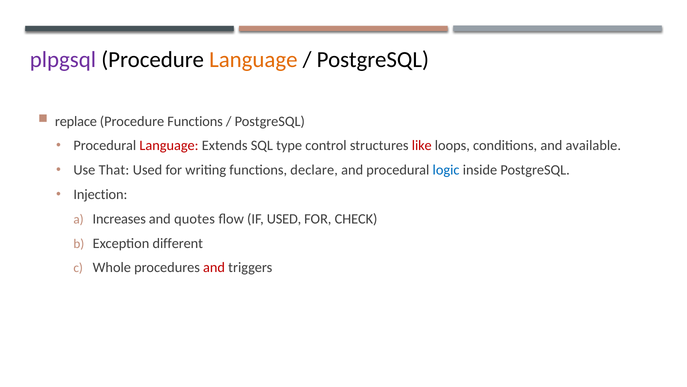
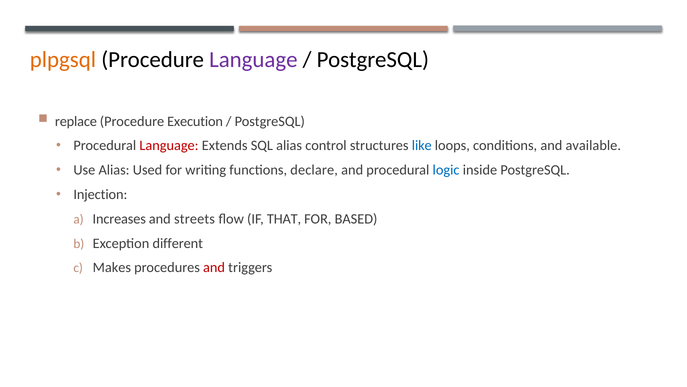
plpgsql colour: purple -> orange
Language at (253, 60) colour: orange -> purple
Procedure Functions: Functions -> Execution
SQL type: type -> alias
like colour: red -> blue
Use That: That -> Alias
quotes: quotes -> streets
IF USED: USED -> THAT
CHECK: CHECK -> BASED
Whole: Whole -> Makes
